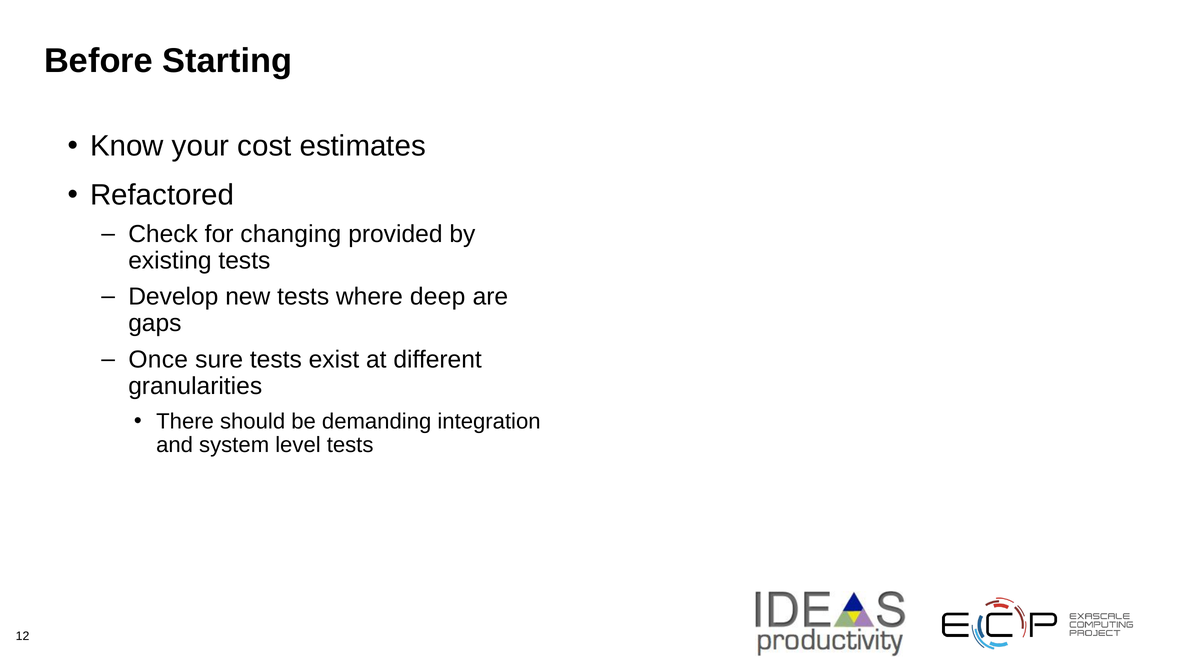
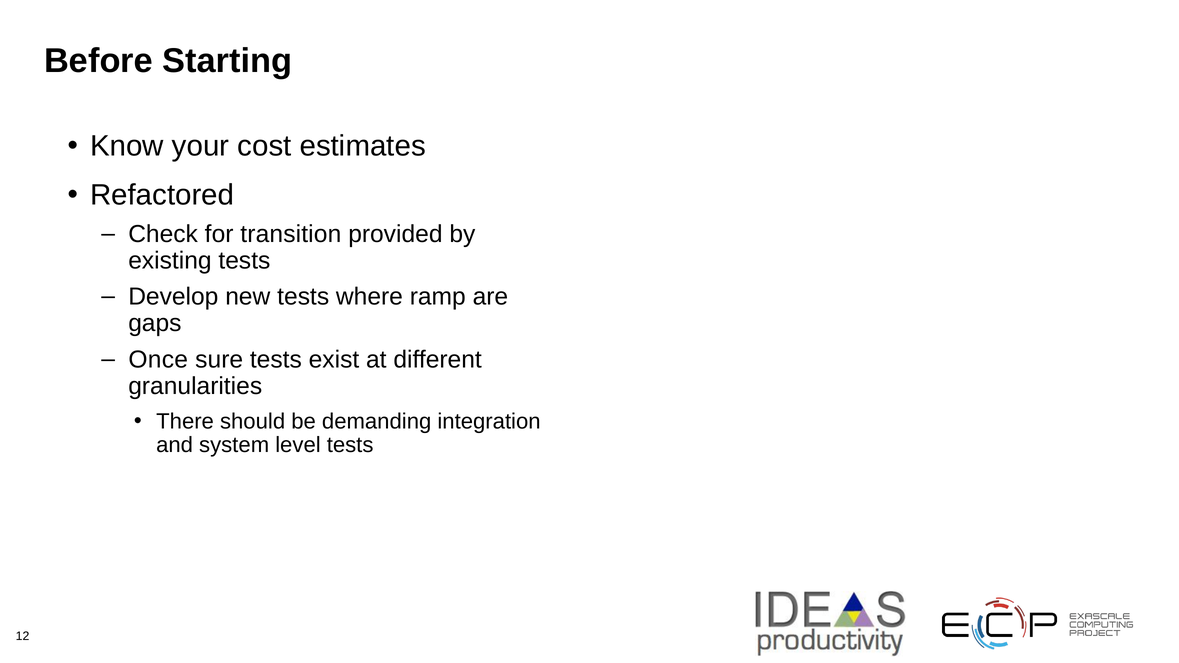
changing: changing -> transition
deep: deep -> ramp
